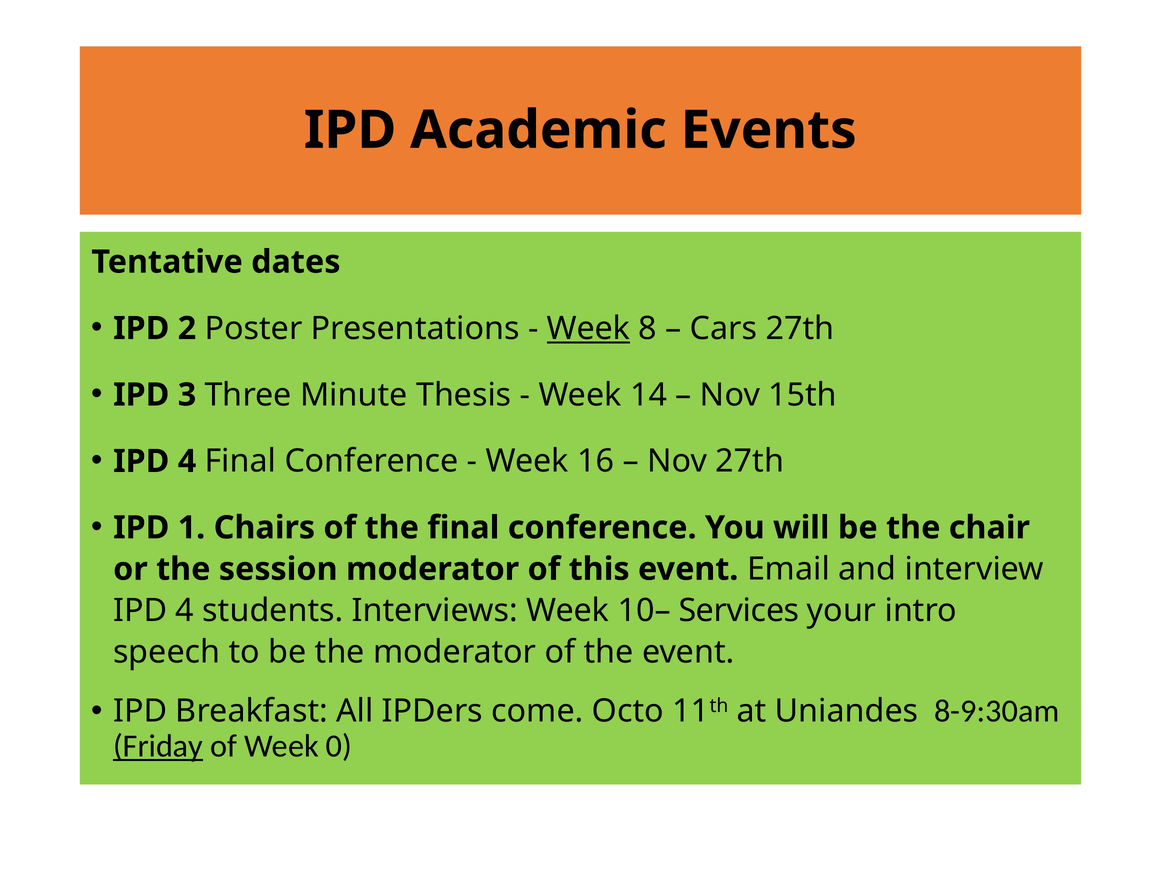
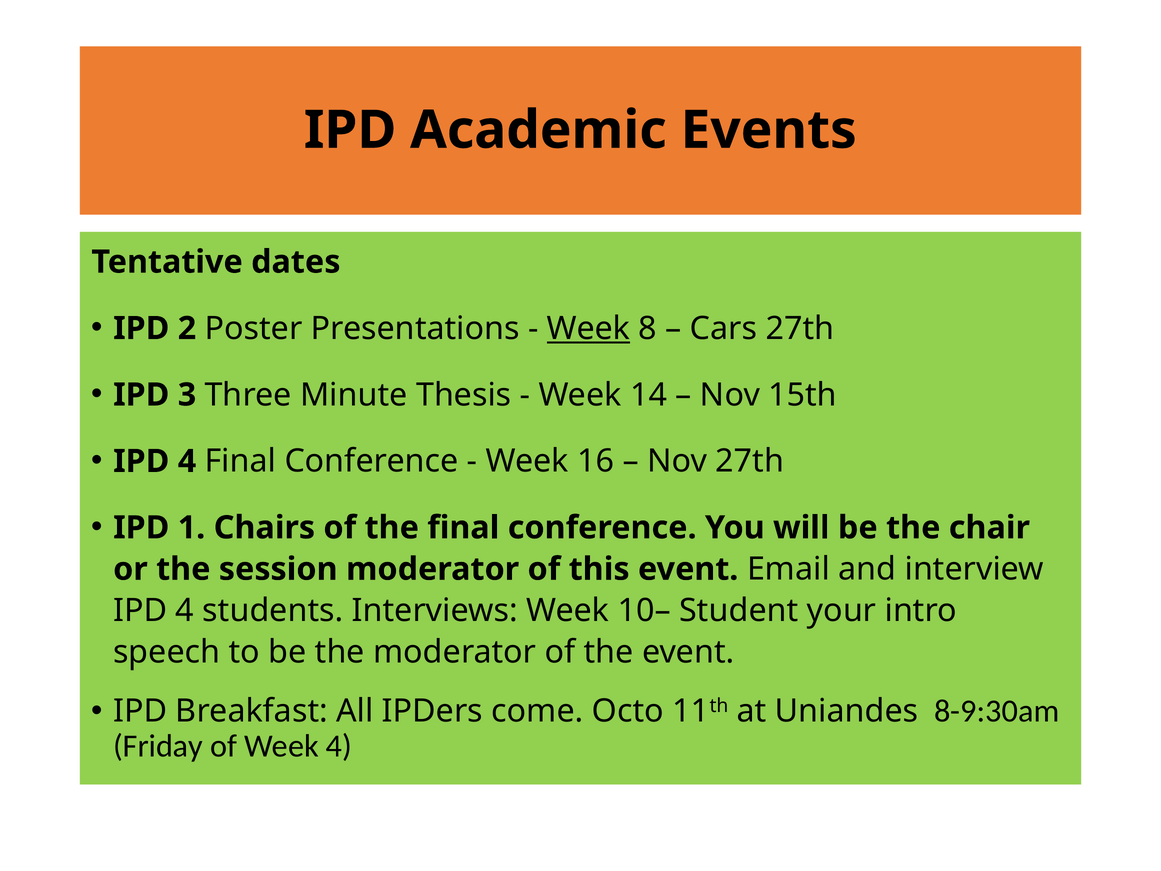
Services: Services -> Student
Friday underline: present -> none
Week 0: 0 -> 4
